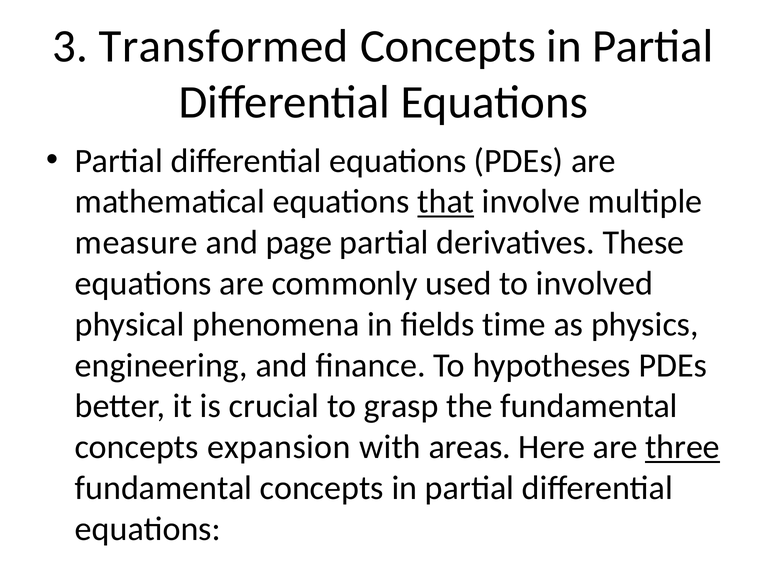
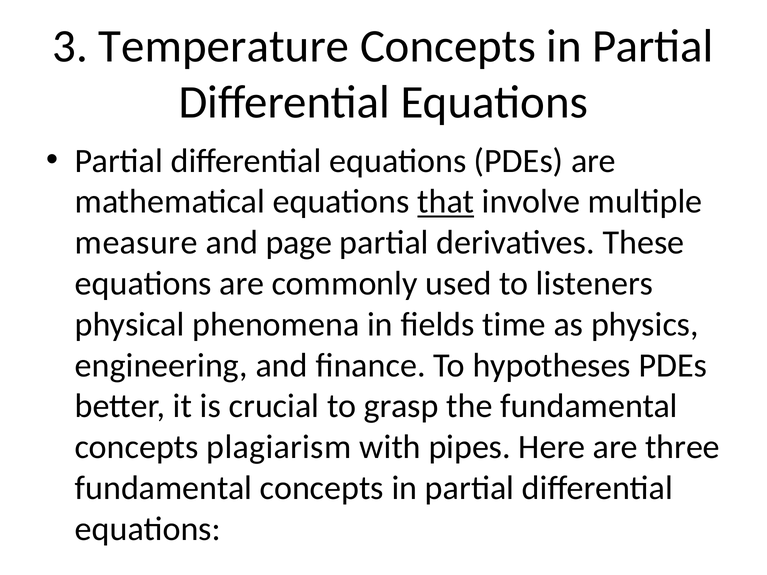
Transformed: Transformed -> Temperature
involved: involved -> listeners
expansion: expansion -> plagiarism
areas: areas -> pipes
three underline: present -> none
